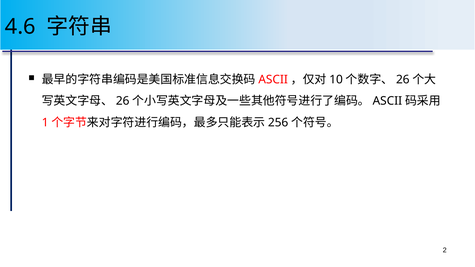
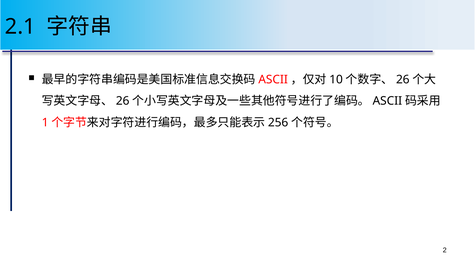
4.6: 4.6 -> 2.1
